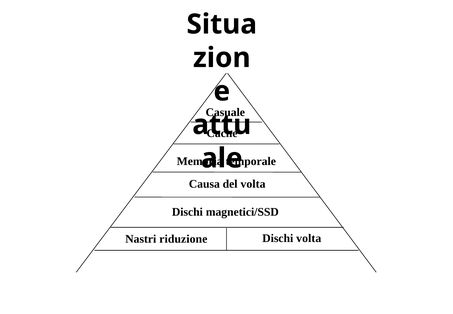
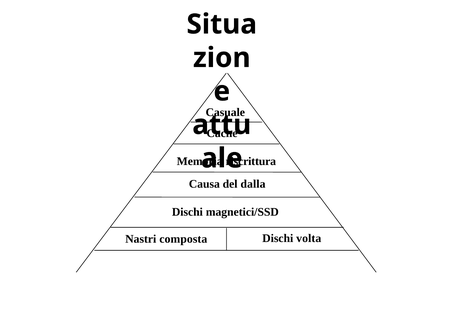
temporale: temporale -> riscrittura
del volta: volta -> dalla
riduzione: riduzione -> composta
